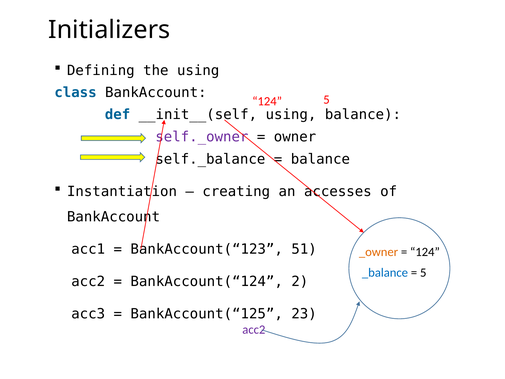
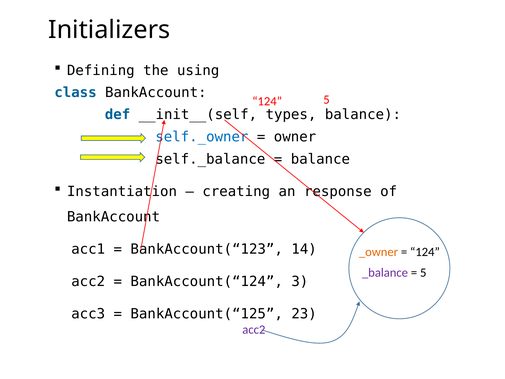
__init__(self using: using -> types
self._owner colour: purple -> blue
accesses: accesses -> response
51: 51 -> 14
_balance colour: blue -> purple
2: 2 -> 3
